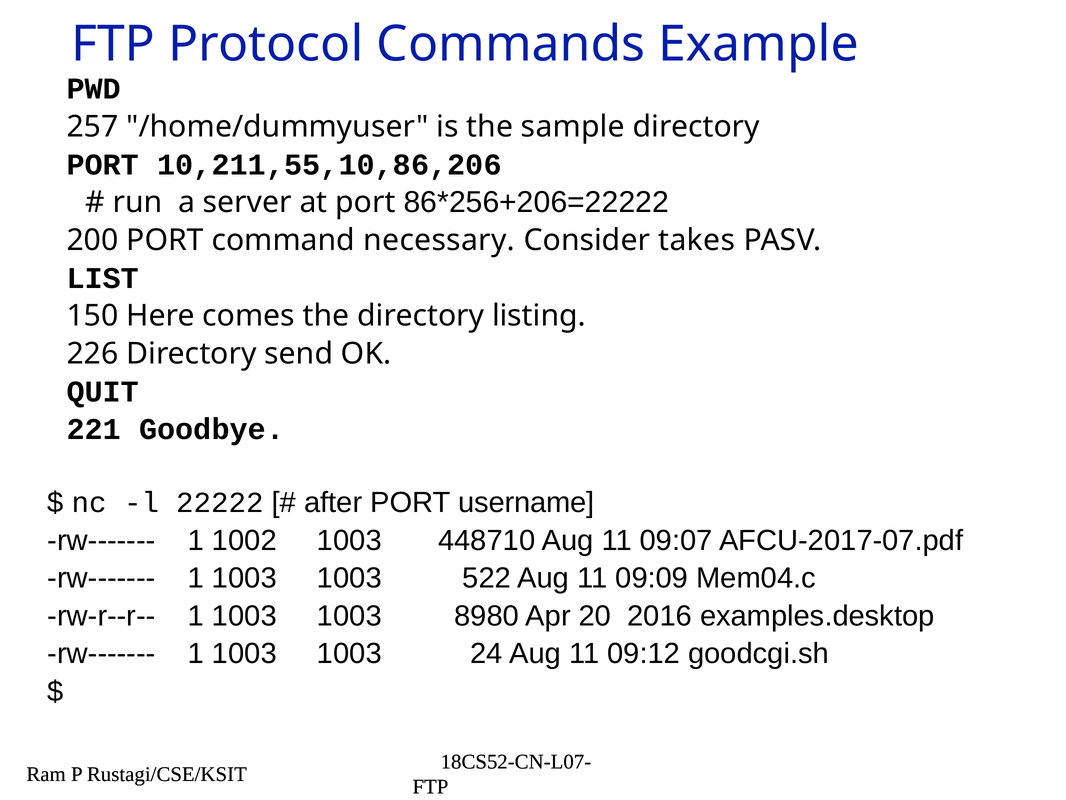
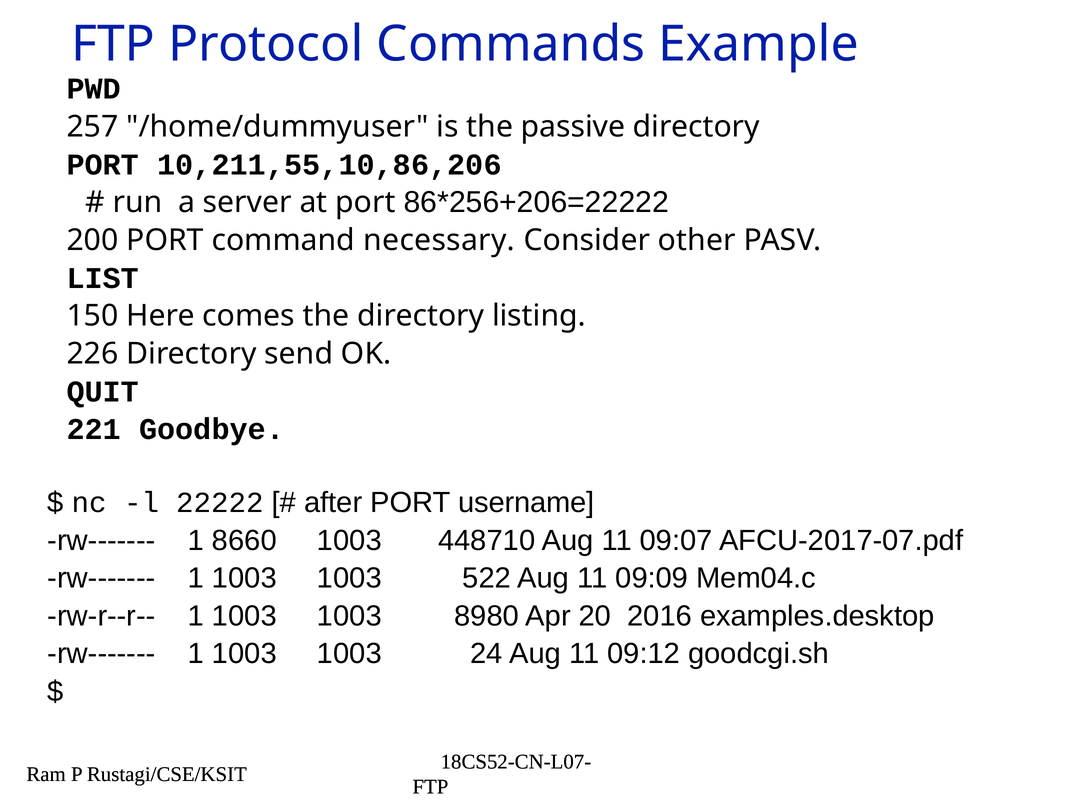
sample: sample -> passive
takes: takes -> other
1002: 1002 -> 8660
